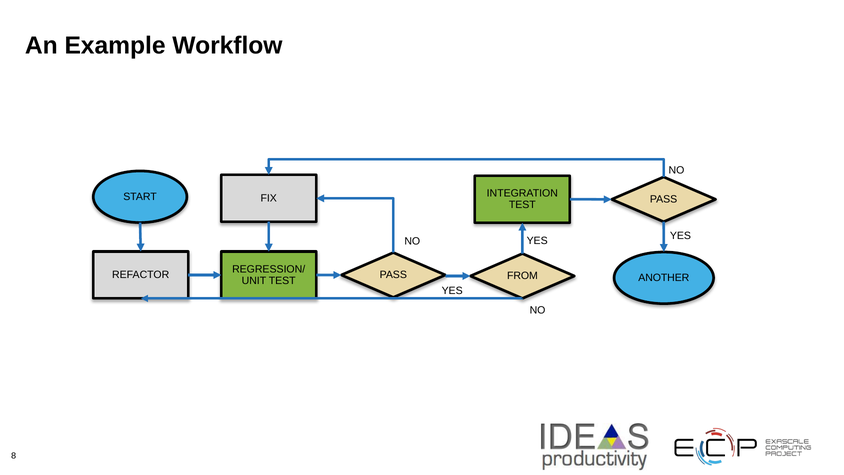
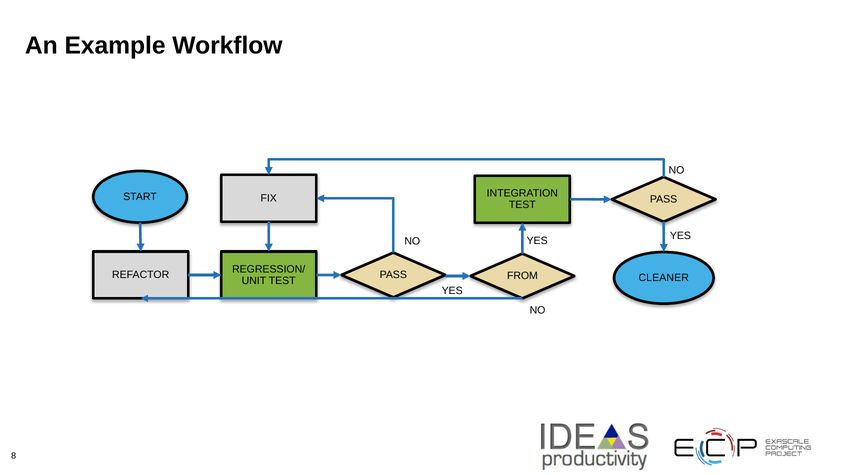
ANOTHER: ANOTHER -> CLEANER
